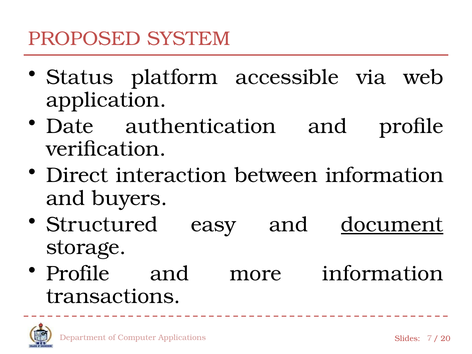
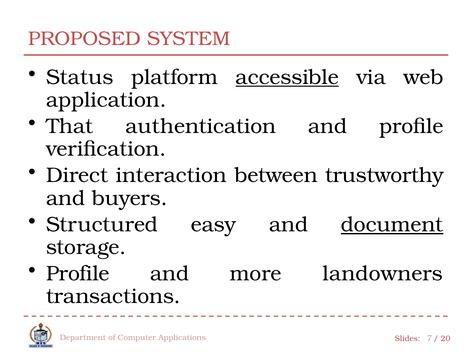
accessible underline: none -> present
Date: Date -> That
between information: information -> trustworthy
more information: information -> landowners
